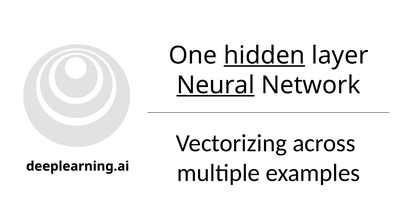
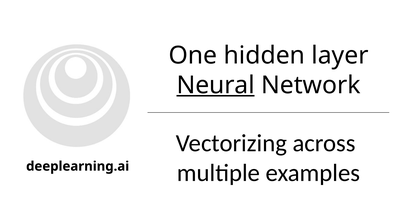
hidden underline: present -> none
